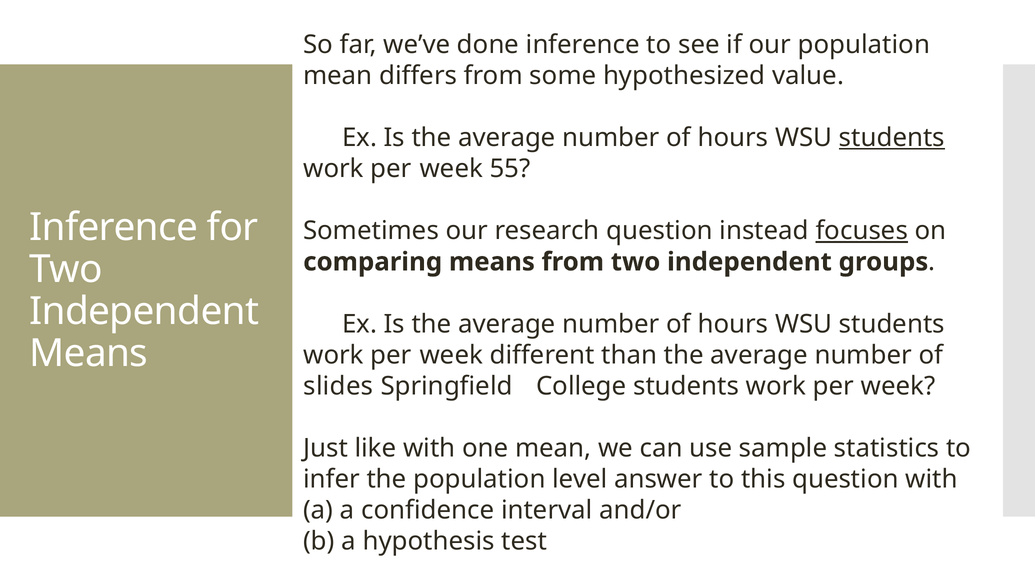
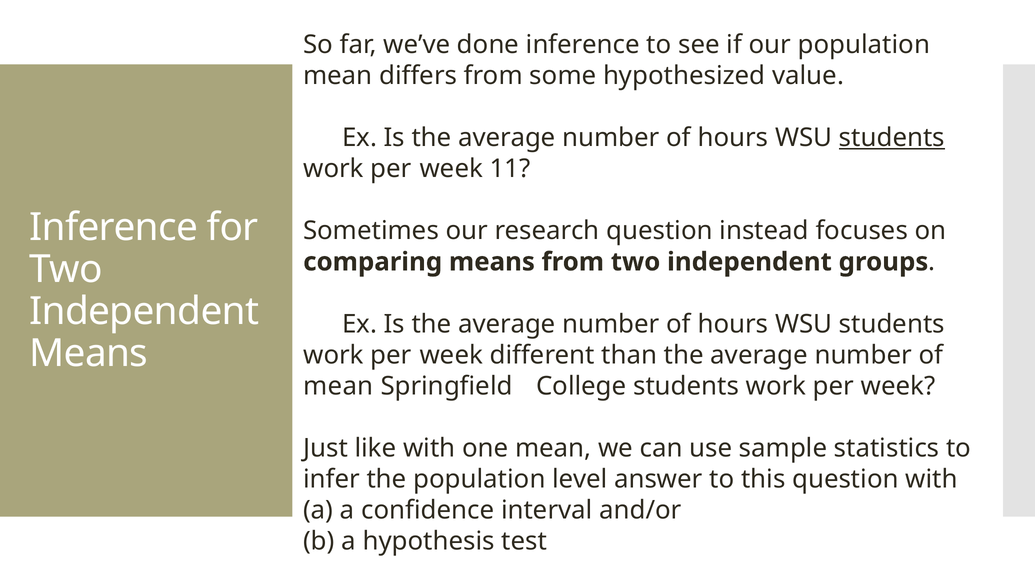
55: 55 -> 11
focuses underline: present -> none
slides at (338, 386): slides -> mean
